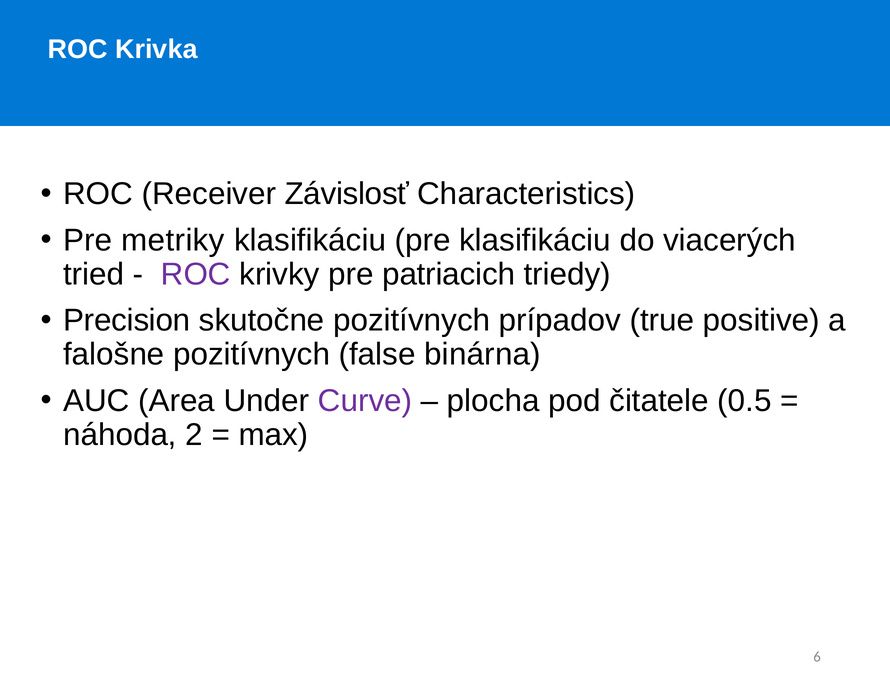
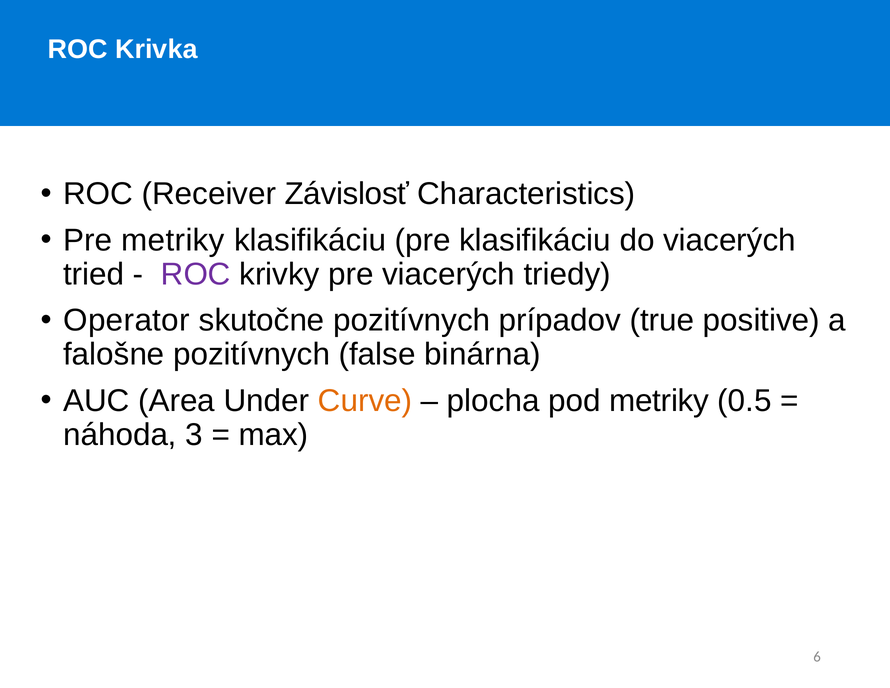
pre patriacich: patriacich -> viacerých
Precision: Precision -> Operator
Curve colour: purple -> orange
pod čitatele: čitatele -> metriky
2: 2 -> 3
